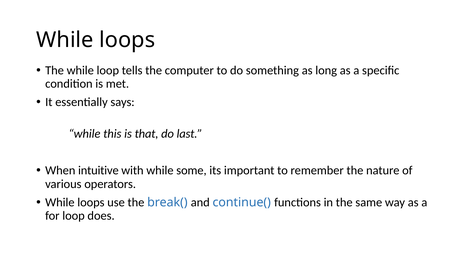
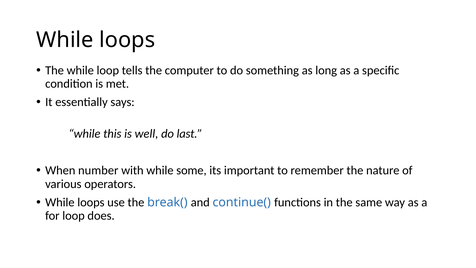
that: that -> well
intuitive: intuitive -> number
